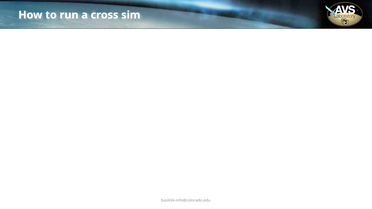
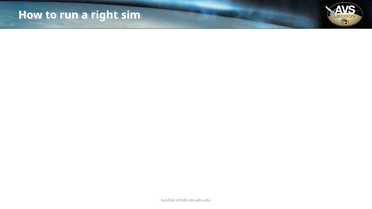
cross: cross -> right
